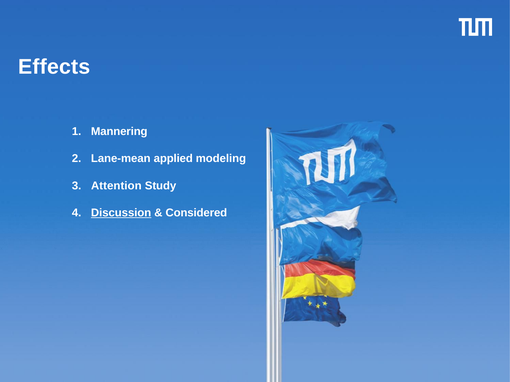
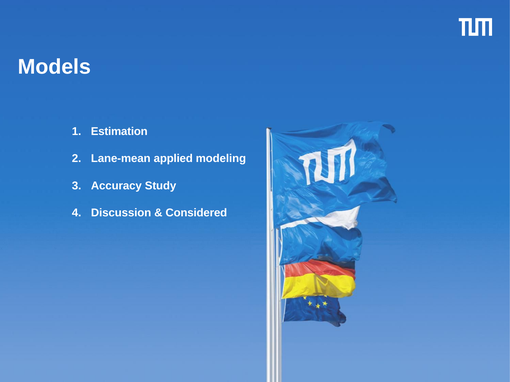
Effects: Effects -> Models
Mannering: Mannering -> Estimation
Attention: Attention -> Accuracy
Discussion underline: present -> none
